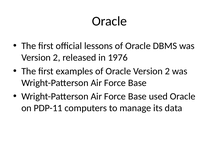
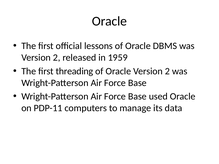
1976: 1976 -> 1959
examples: examples -> threading
